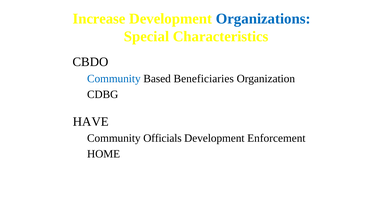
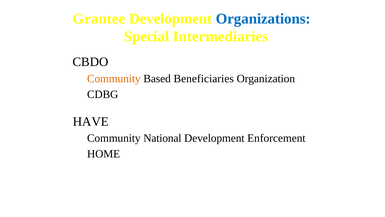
Increase: Increase -> Grantee
Characteristics: Characteristics -> Intermediaries
Community at (114, 78) colour: blue -> orange
Officials: Officials -> National
